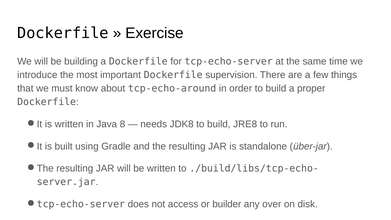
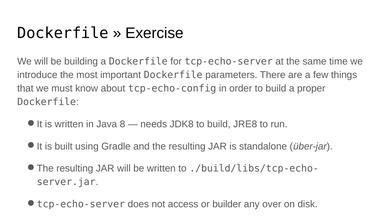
supervision: supervision -> parameters
tcp-echo-around: tcp-echo-around -> tcp-echo-config
